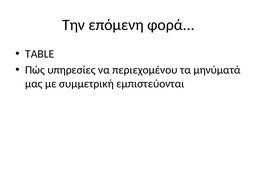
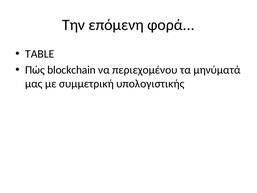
υπηρεσίες: υπηρεσίες -> blockchain
εμπιστεύονται: εμπιστεύονται -> υπολογιστικής
